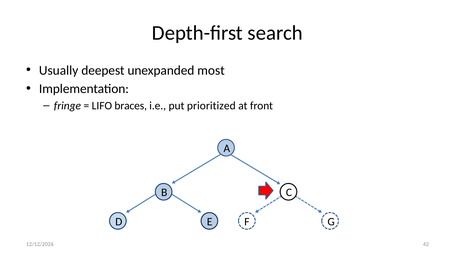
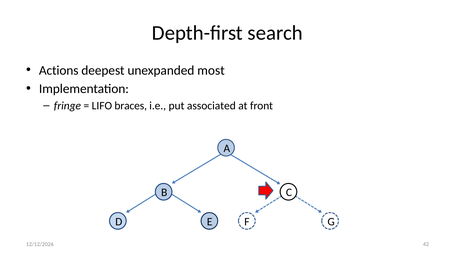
Usually: Usually -> Actions
prioritized: prioritized -> associated
